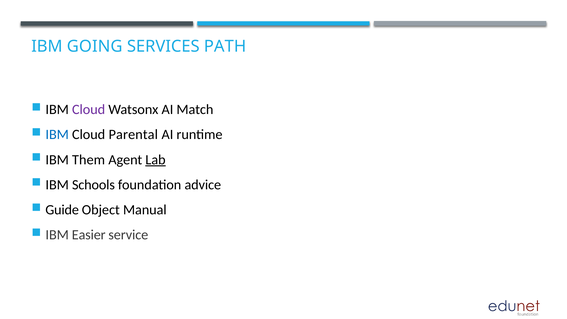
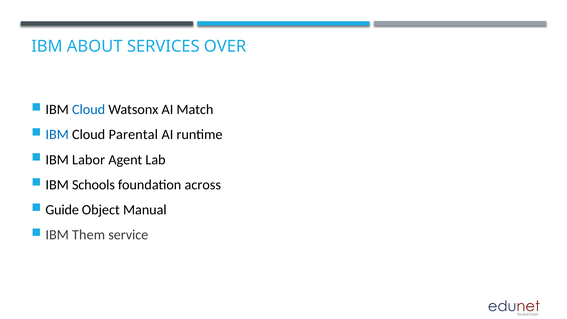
GOING: GOING -> ABOUT
PATH: PATH -> OVER
Cloud at (89, 110) colour: purple -> blue
Them: Them -> Labor
Lab underline: present -> none
advice: advice -> across
Easier: Easier -> Them
